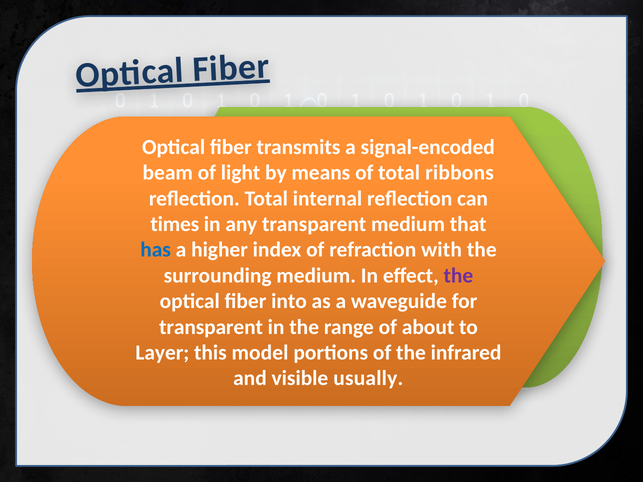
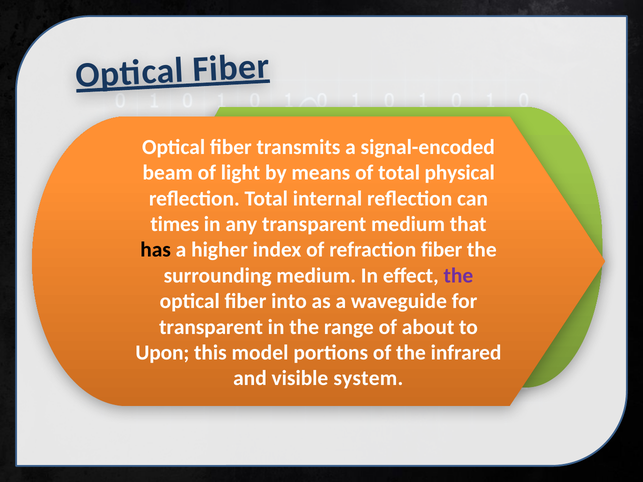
ribbons: ribbons -> physical
has colour: blue -> black
with at (442, 250): with -> fiber
Layer: Layer -> Upon
usually: usually -> system
